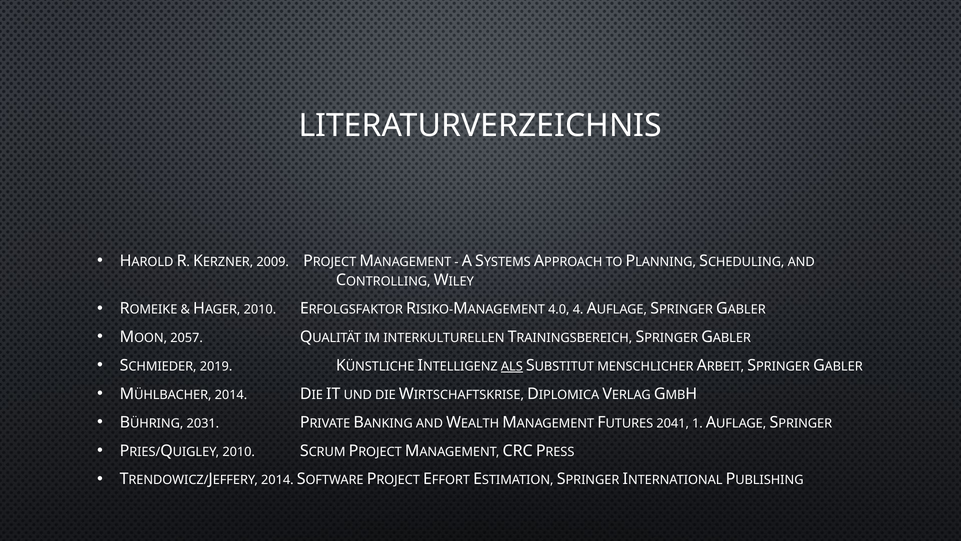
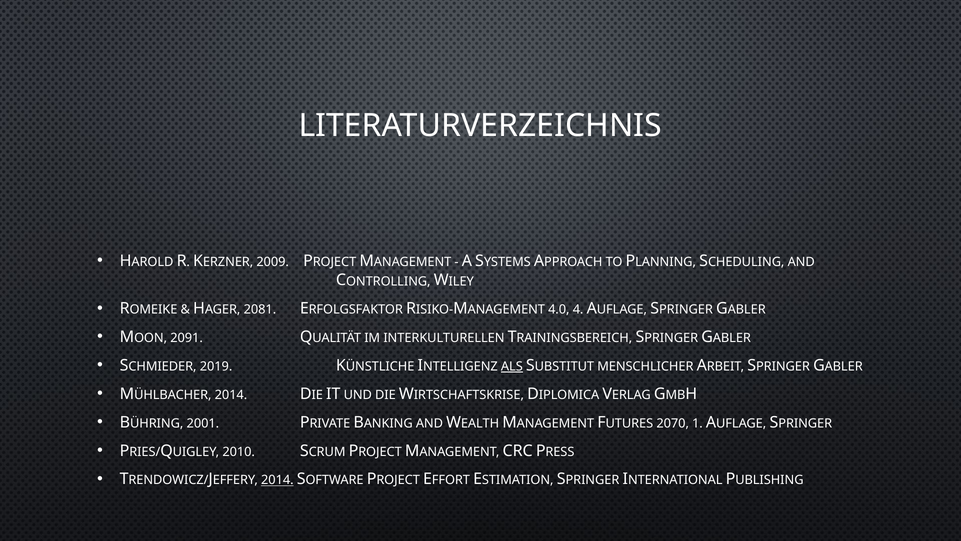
HAGER 2010: 2010 -> 2081
2057: 2057 -> 2091
2031: 2031 -> 2001
2041: 2041 -> 2070
2014 at (277, 480) underline: none -> present
